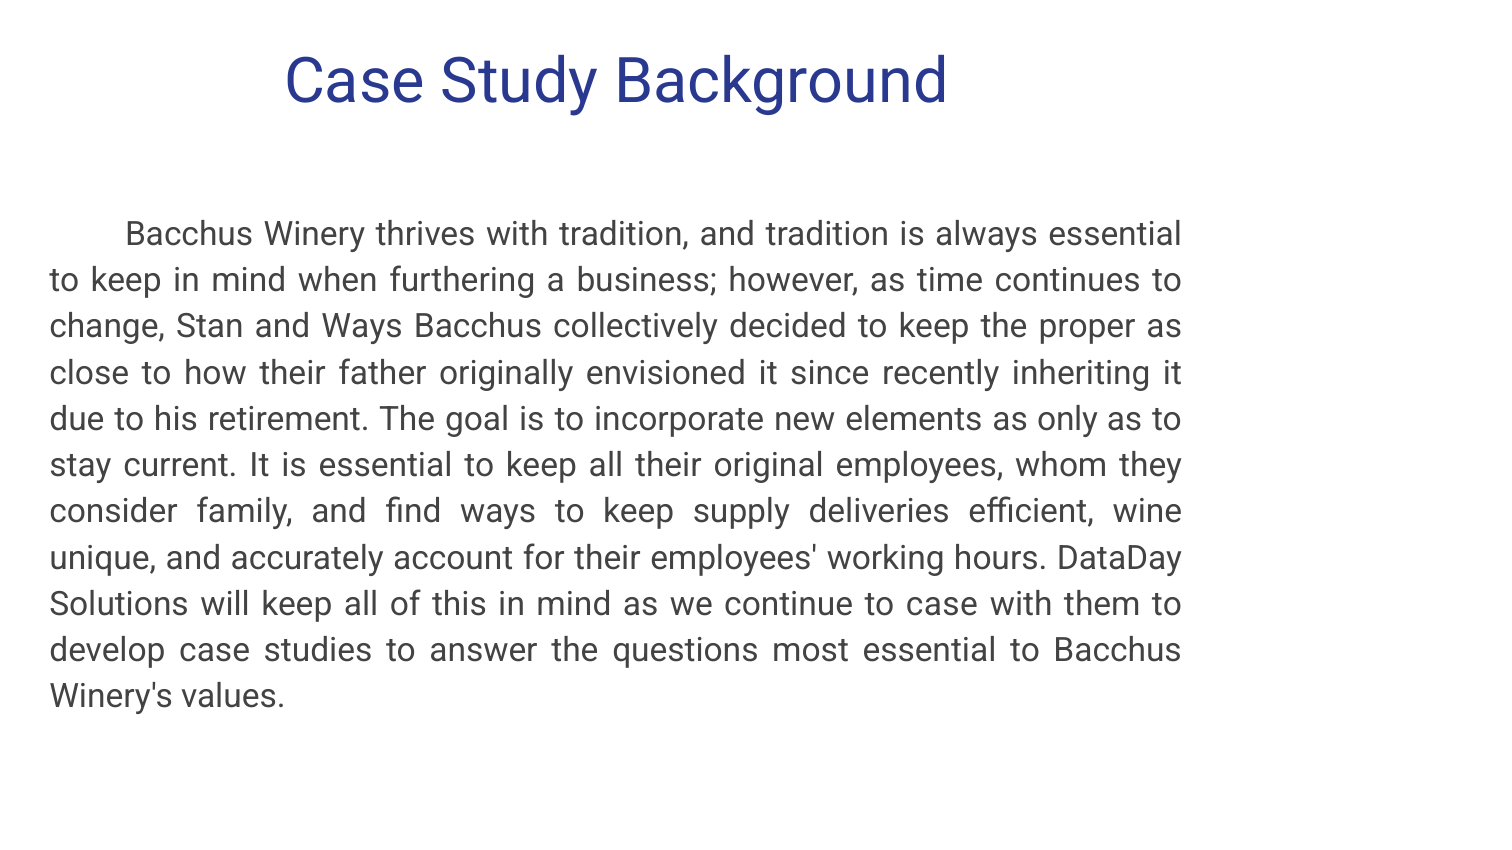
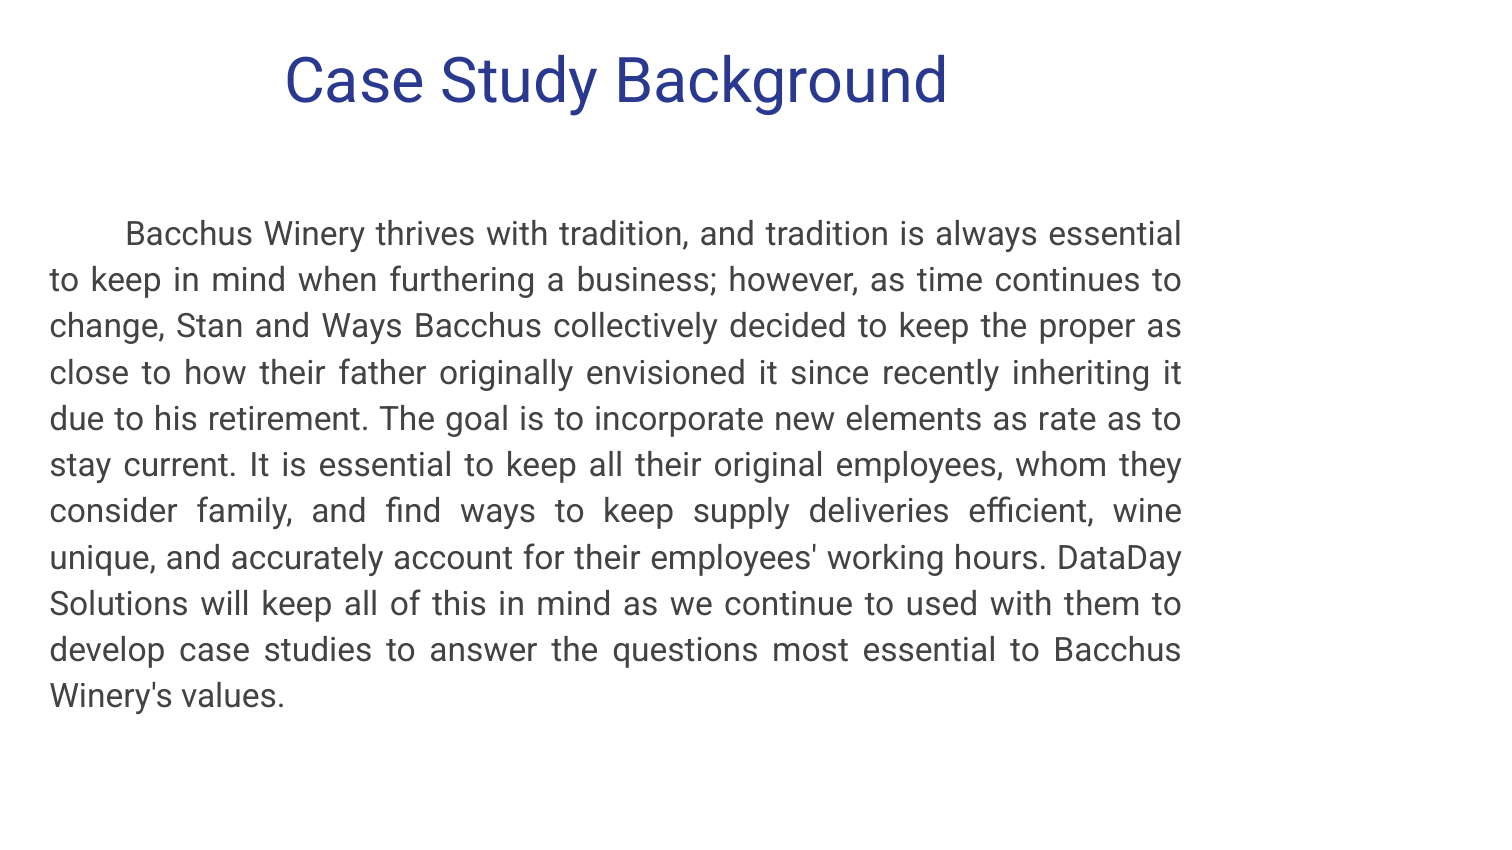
only: only -> rate
to case: case -> used
